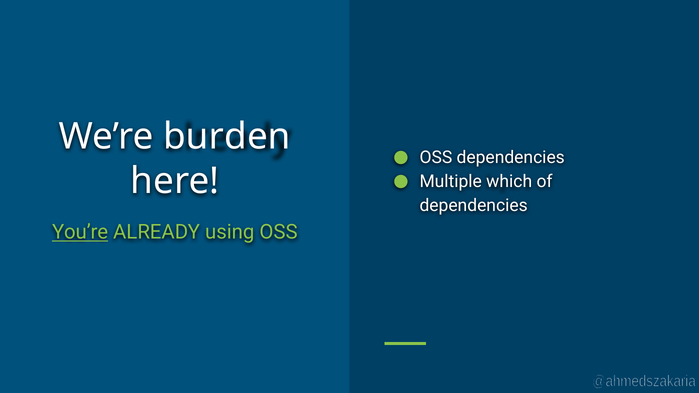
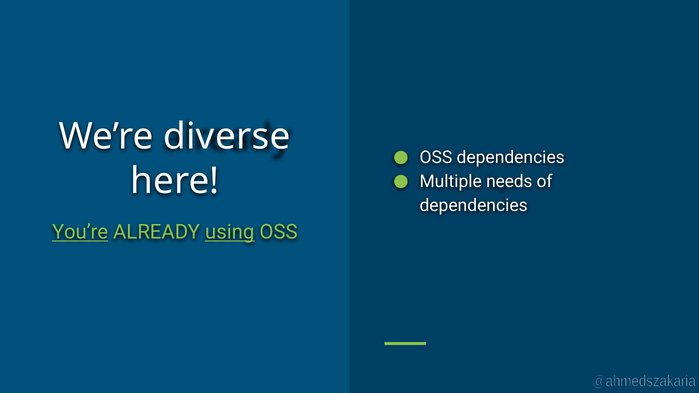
burden: burden -> diverse
which: which -> needs
using underline: none -> present
